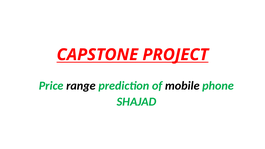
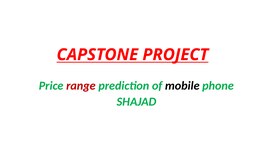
range colour: black -> red
